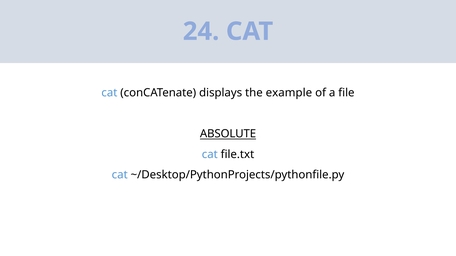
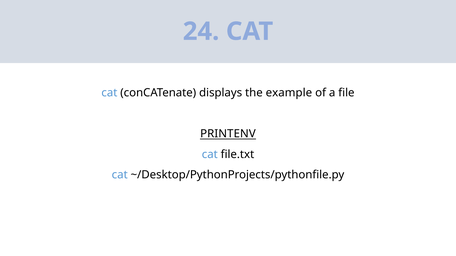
ABSOLUTE: ABSOLUTE -> PRINTENV
